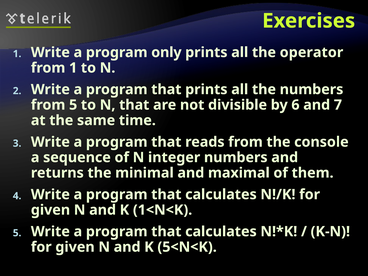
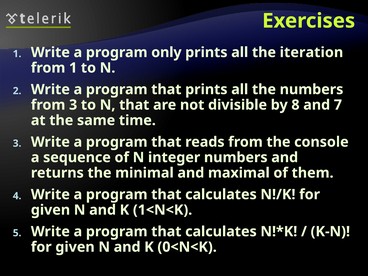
operator: operator -> iteration
from 5: 5 -> 3
6: 6 -> 8
5<N<K: 5<N<K -> 0<N<K
